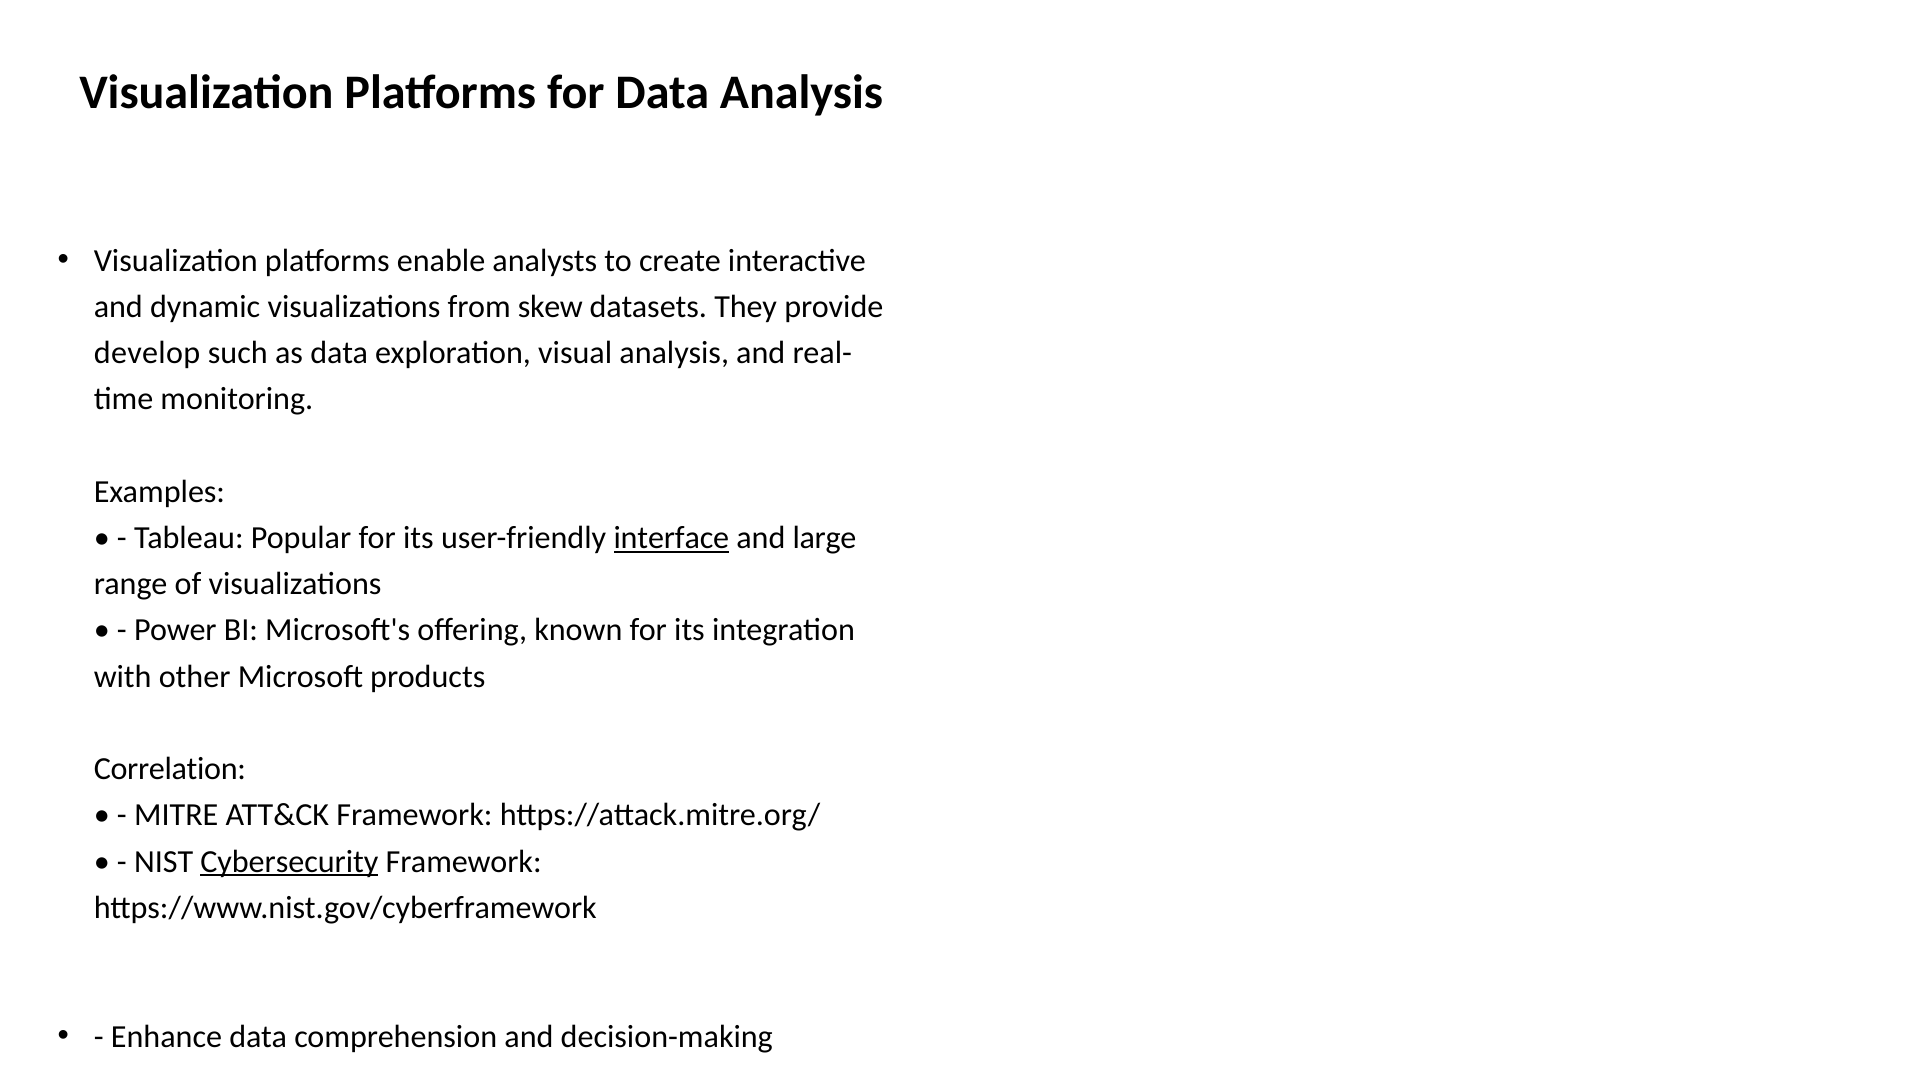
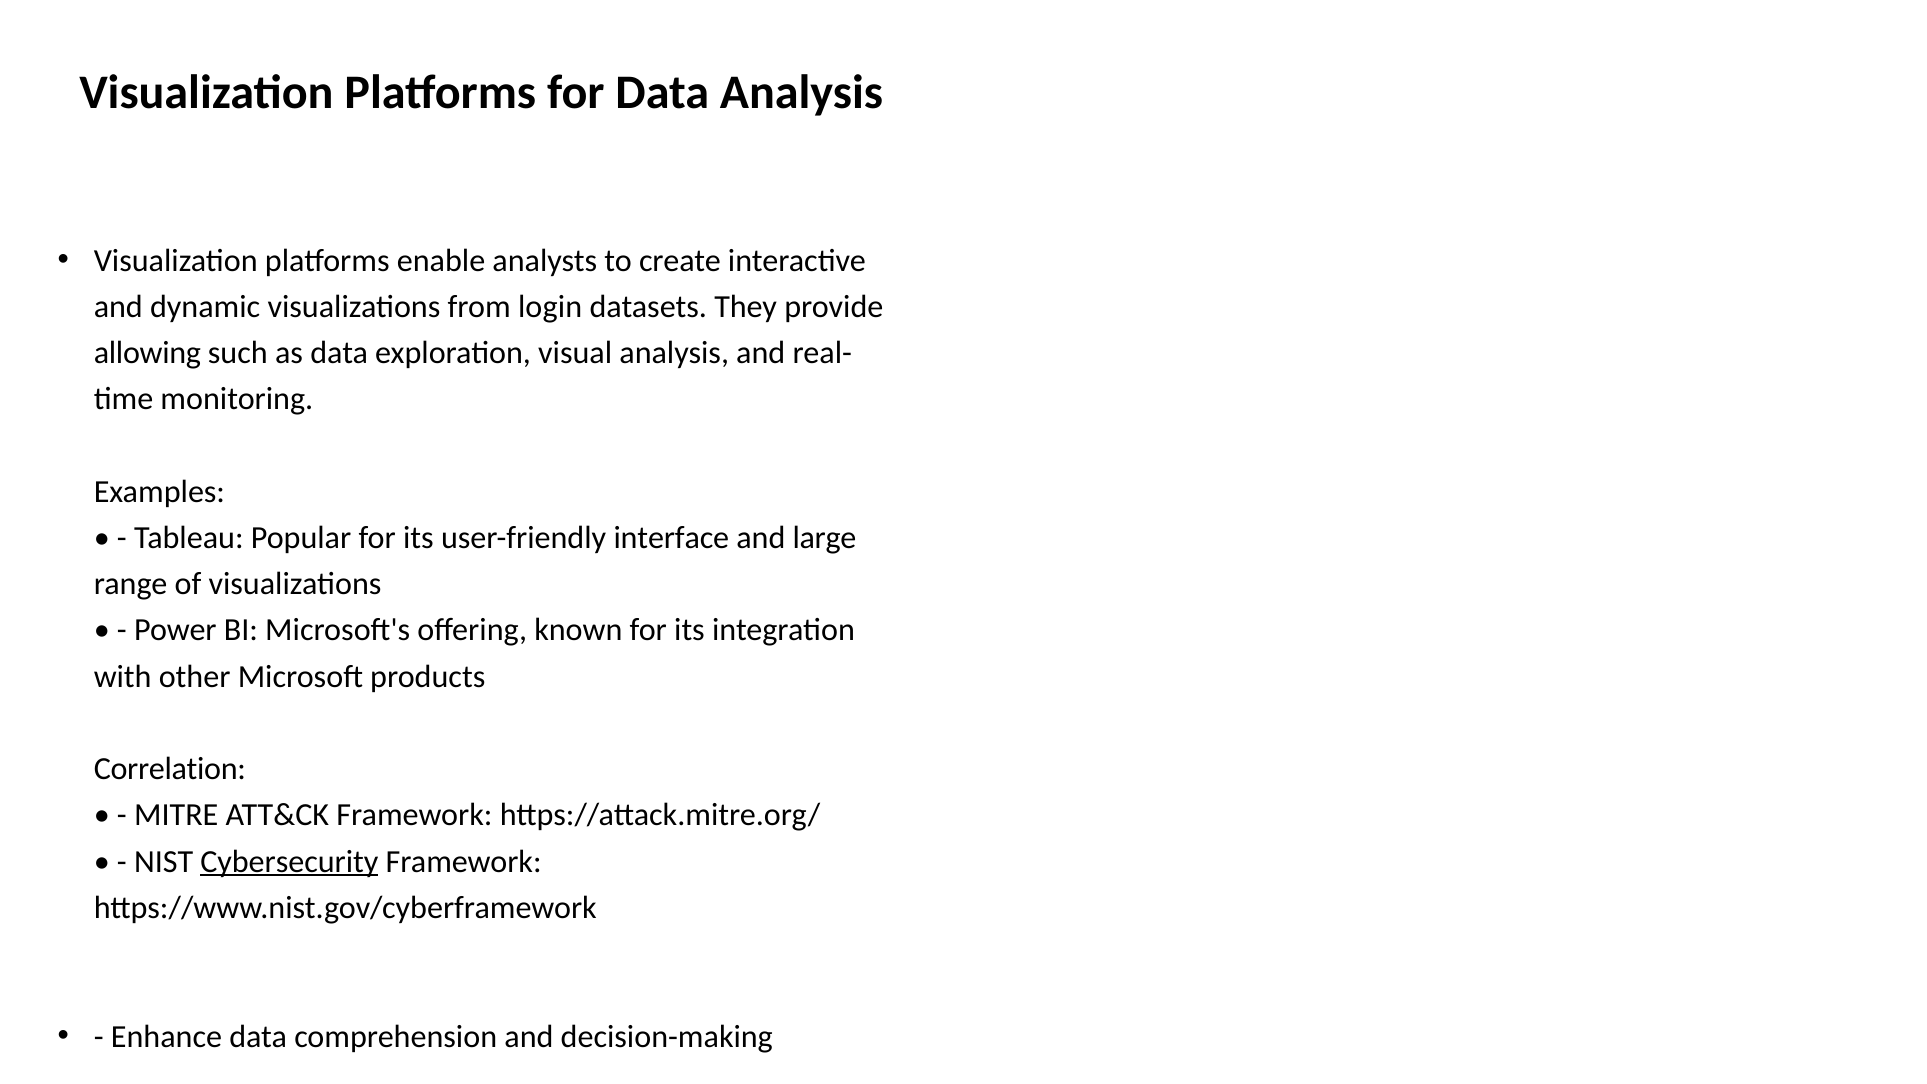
skew: skew -> login
develop: develop -> allowing
interface underline: present -> none
